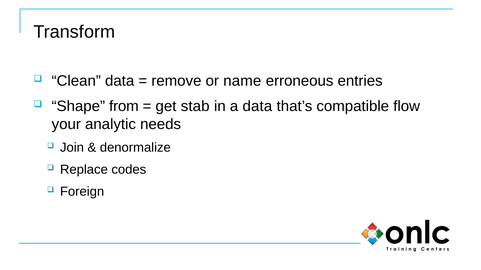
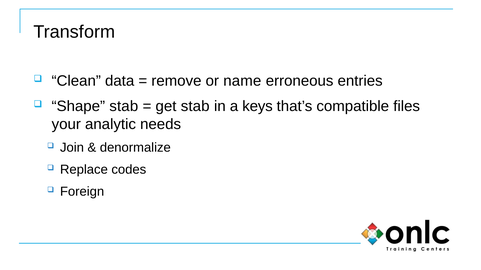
Shape from: from -> stab
a data: data -> keys
flow: flow -> files
